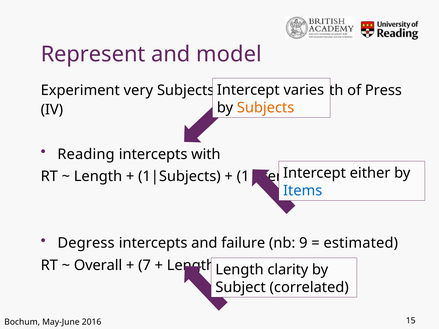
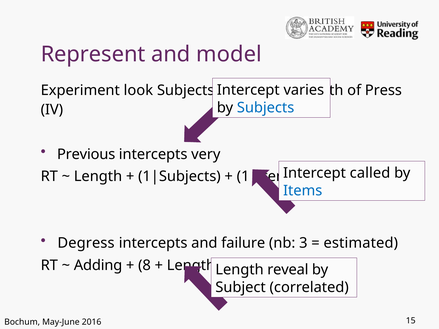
very: very -> look
Subjects at (266, 108) colour: orange -> blue
Reading: Reading -> Previous
with: with -> very
either: either -> called
9: 9 -> 3
Overall: Overall -> Adding
7: 7 -> 8
clarity: clarity -> reveal
